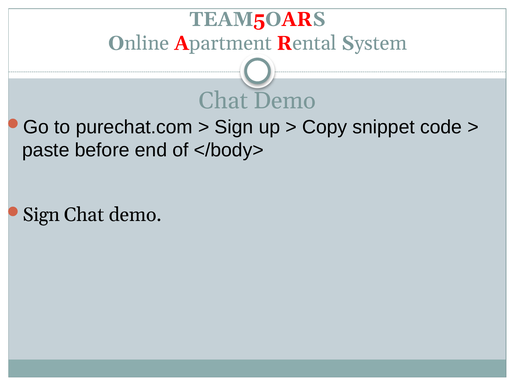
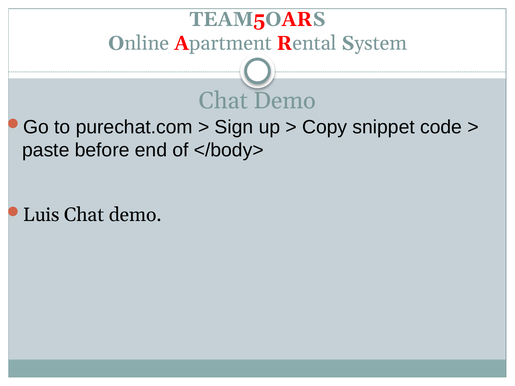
Sign at (41, 215): Sign -> Luis
